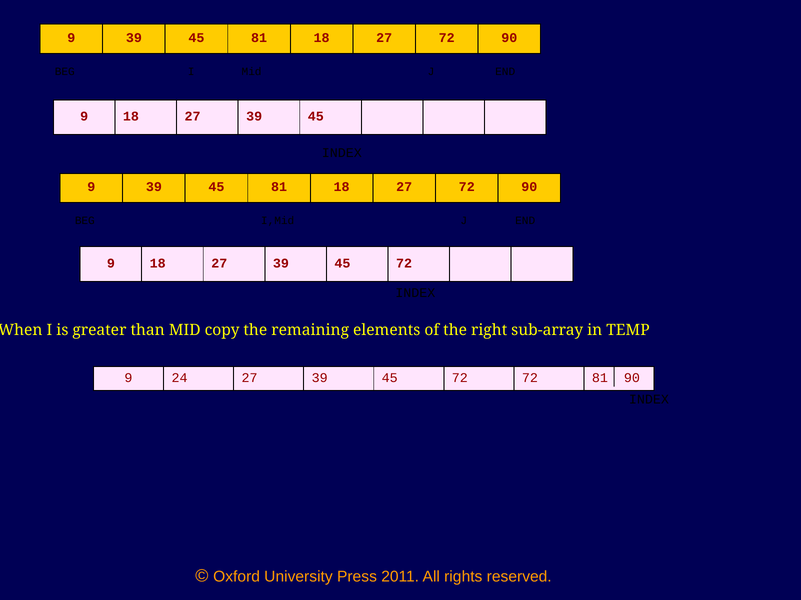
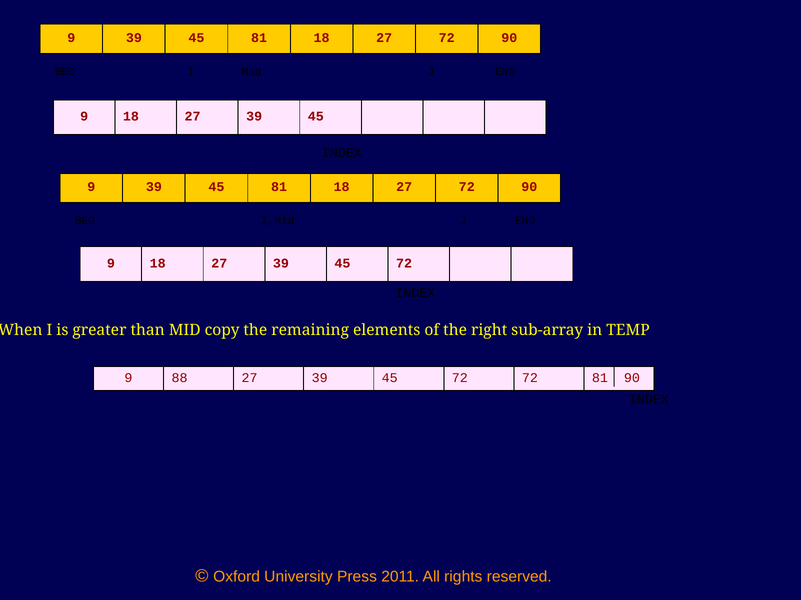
24: 24 -> 88
